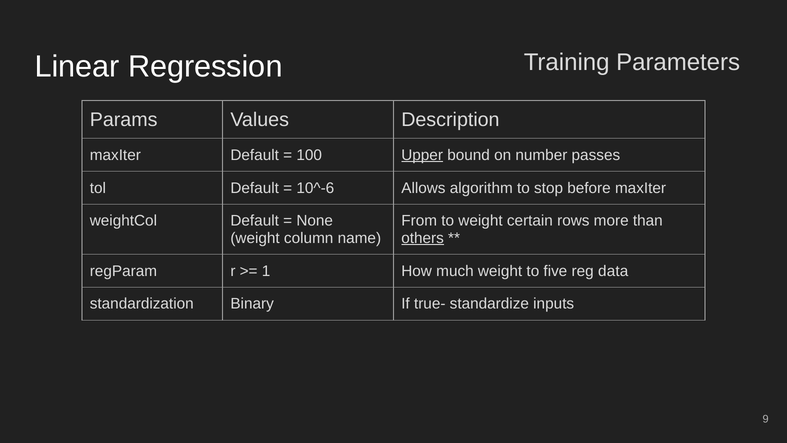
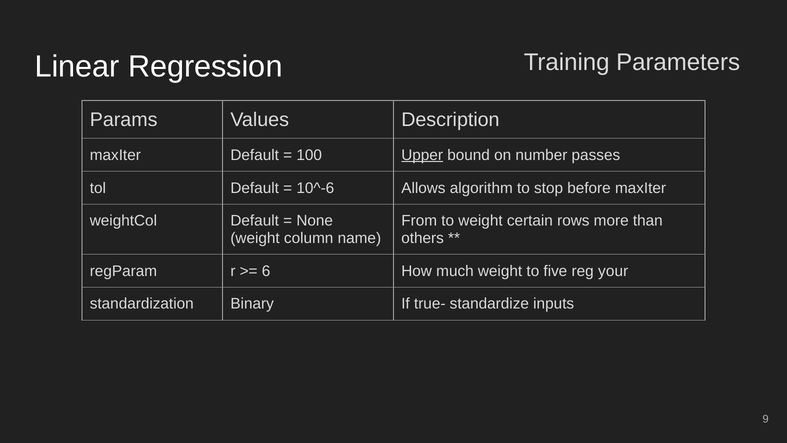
others underline: present -> none
1: 1 -> 6
data: data -> your
